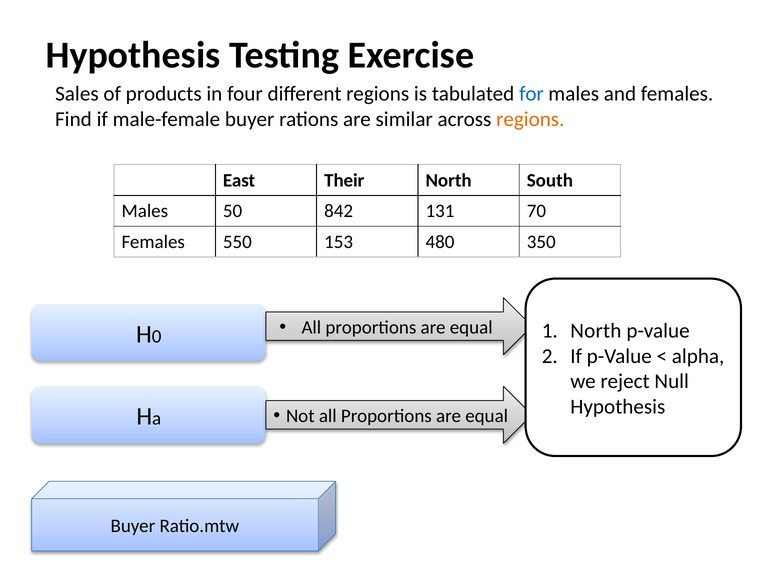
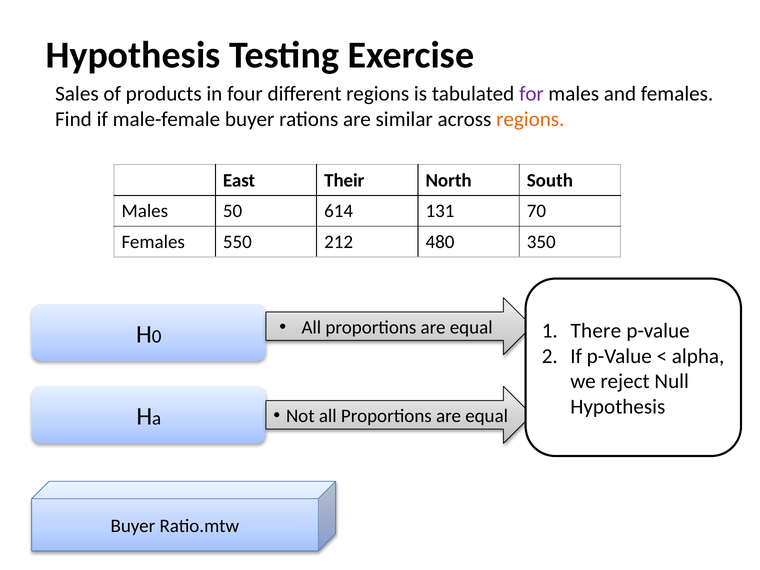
for colour: blue -> purple
842: 842 -> 614
153: 153 -> 212
North at (596, 331): North -> There
